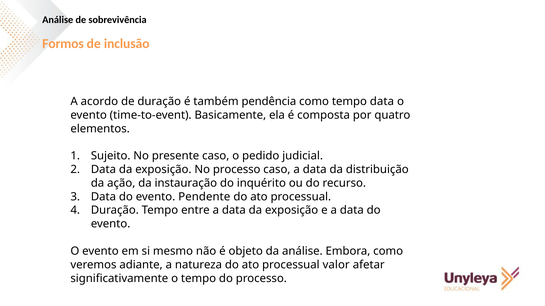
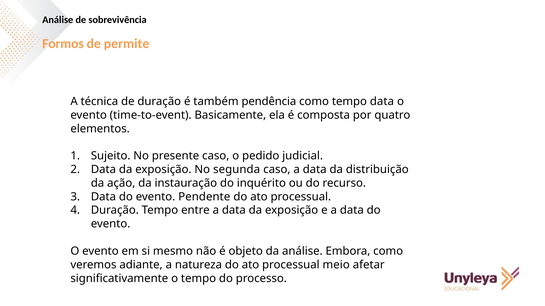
inclusão: inclusão -> permite
acordo: acordo -> técnica
No processo: processo -> segunda
valor: valor -> meio
